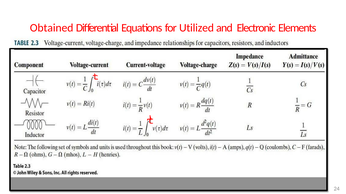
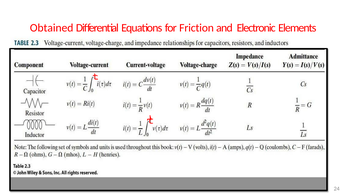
Utilized: Utilized -> Friction
